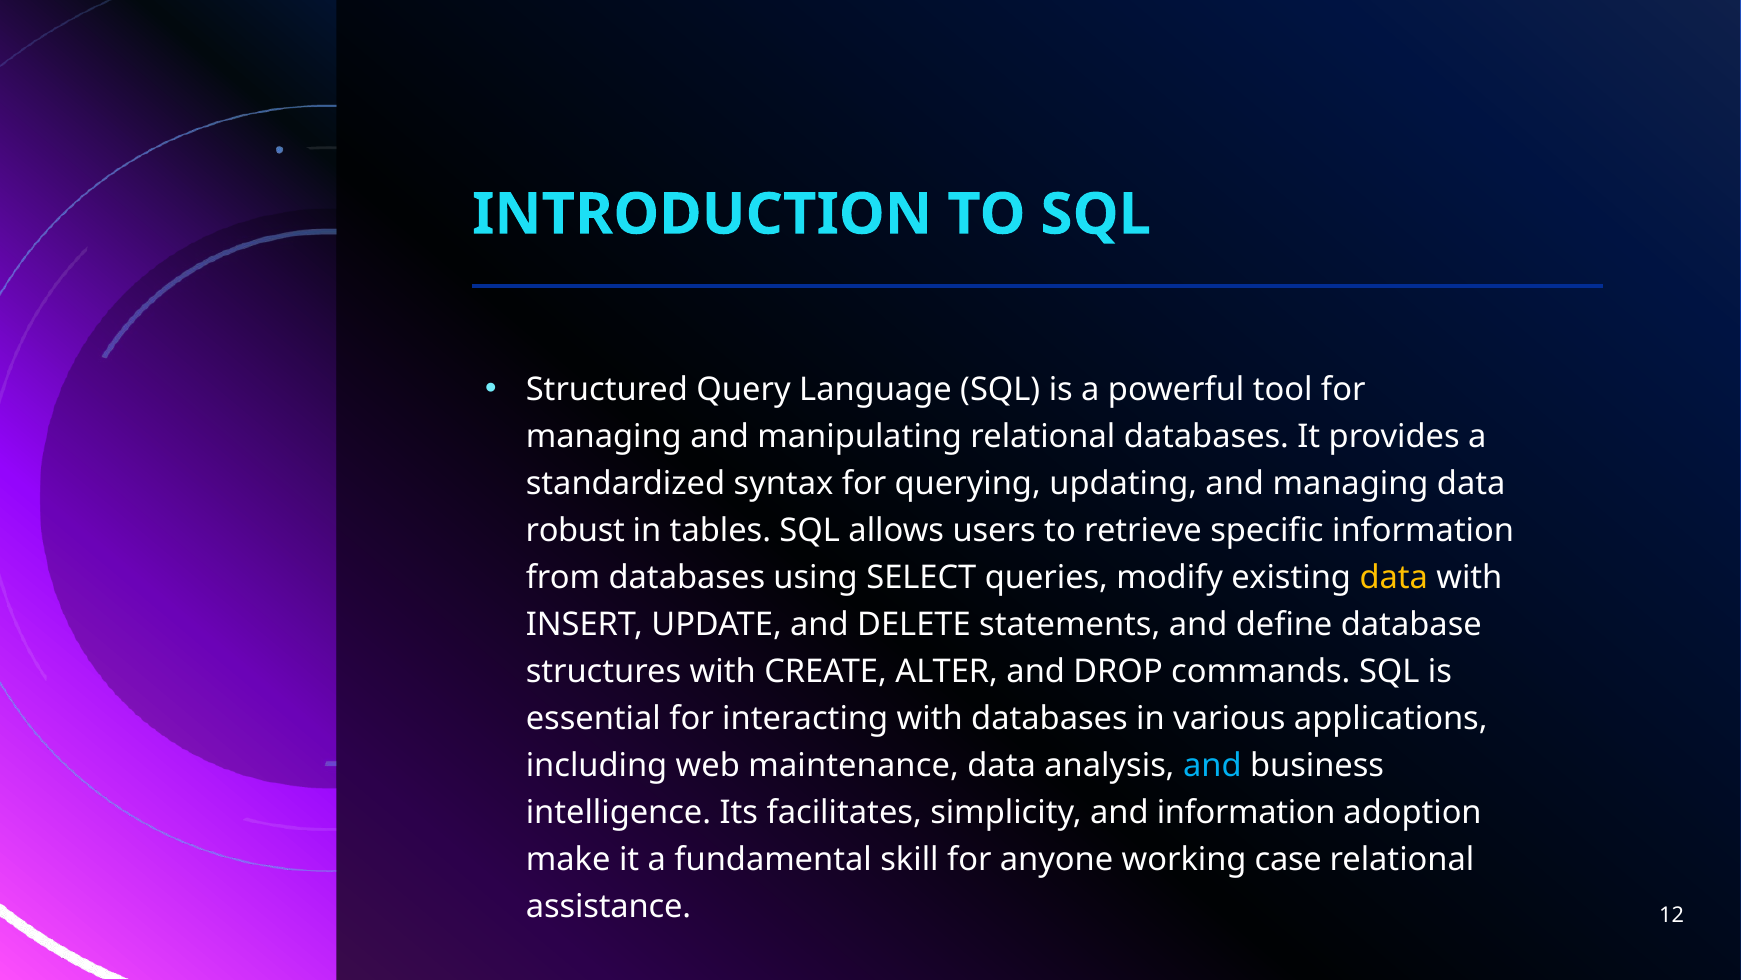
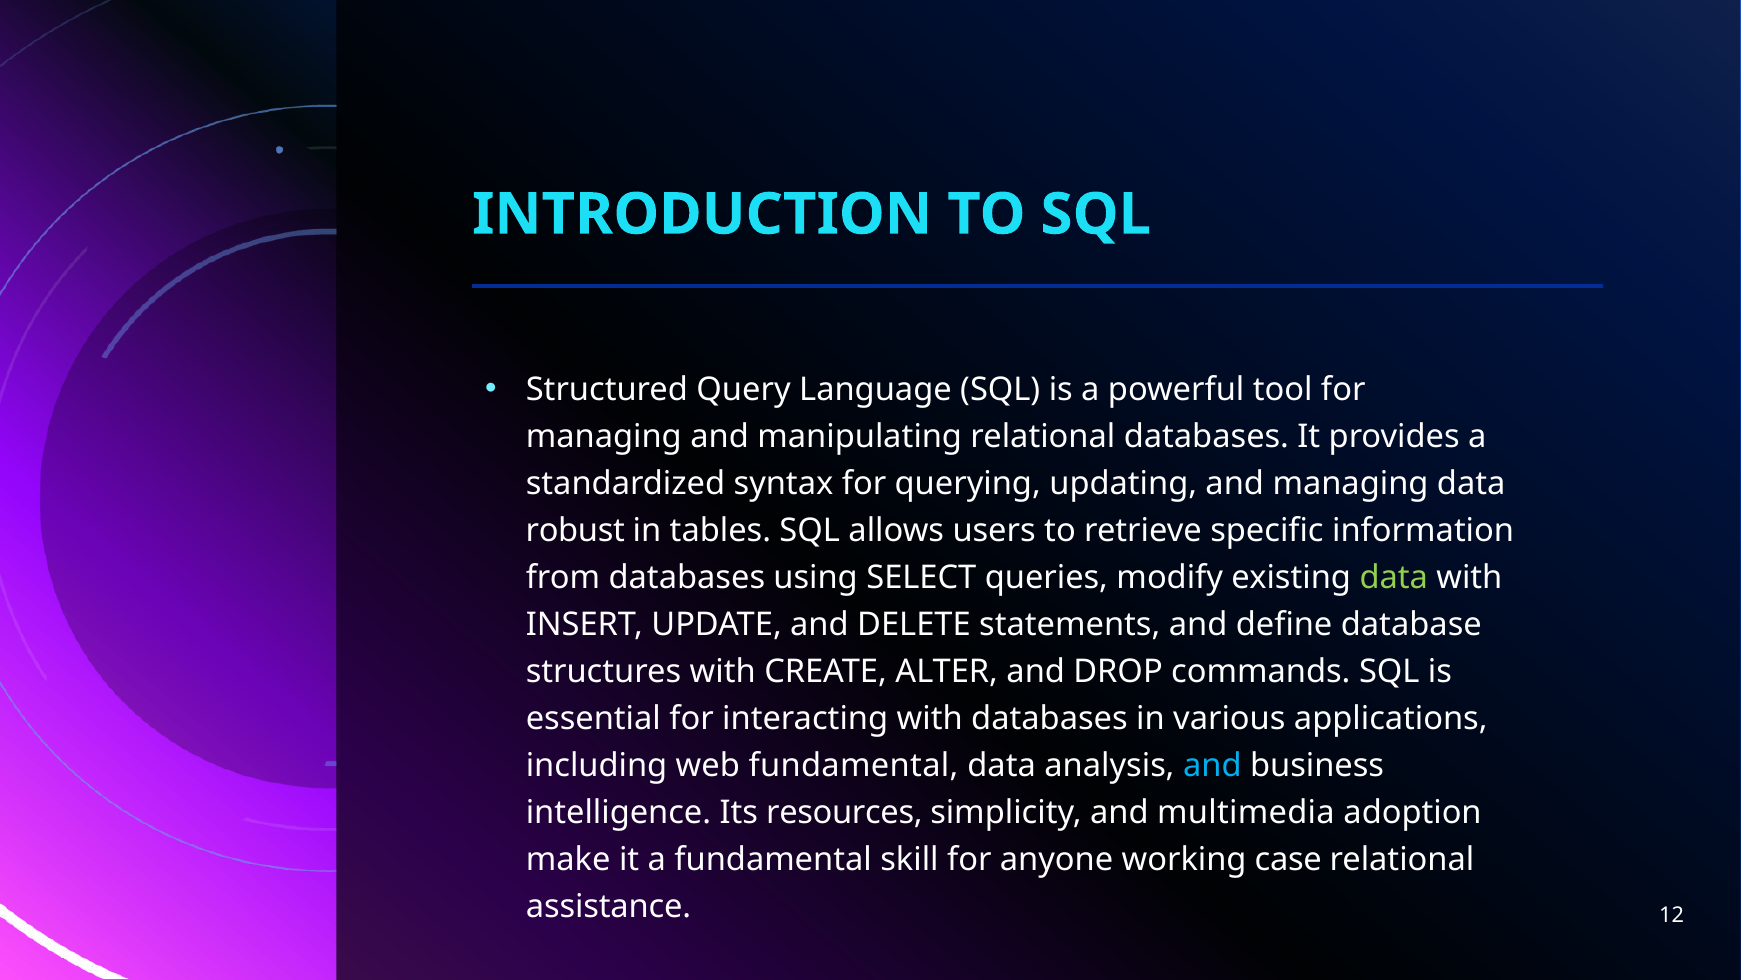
data at (1394, 577) colour: yellow -> light green
web maintenance: maintenance -> fundamental
facilitates: facilitates -> resources
and information: information -> multimedia
